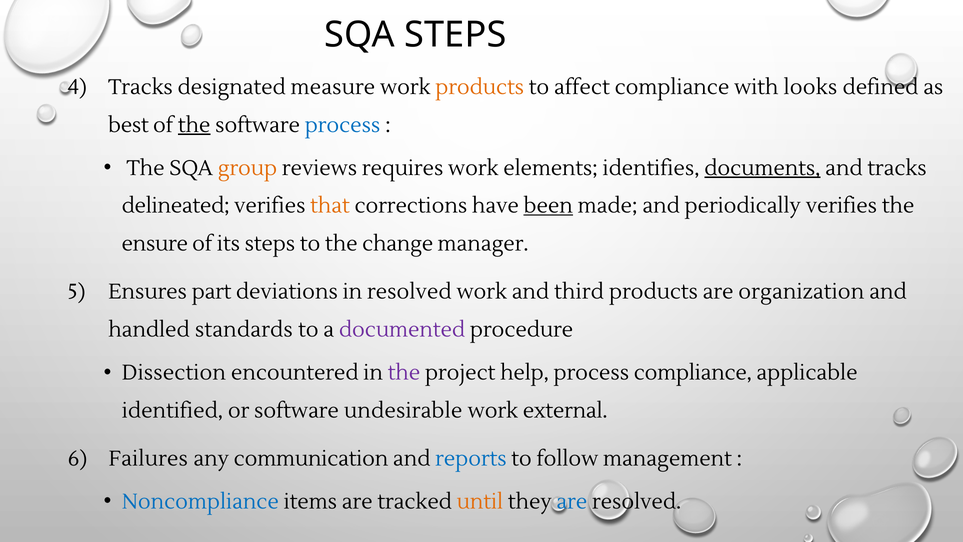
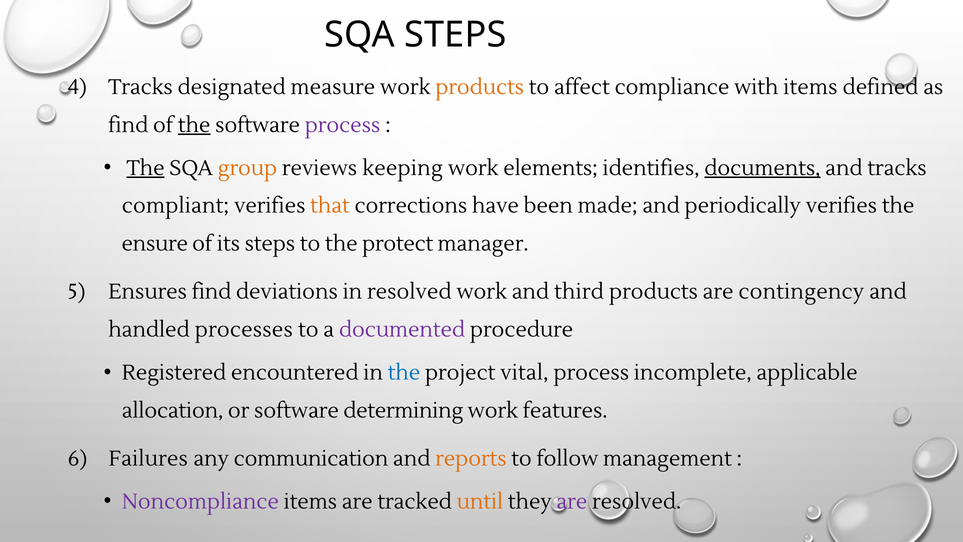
with looks: looks -> items
best at (128, 125): best -> find
process at (343, 125) colour: blue -> purple
The at (146, 168) underline: none -> present
requires: requires -> keeping
delineated: delineated -> compliant
been underline: present -> none
change: change -> protect
Ensures part: part -> find
organization: organization -> contingency
standards: standards -> processes
Dissection: Dissection -> Registered
the at (404, 373) colour: purple -> blue
help: help -> vital
process compliance: compliance -> incomplete
identified: identified -> allocation
undesirable: undesirable -> determining
external: external -> features
reports colour: blue -> orange
Noncompliance colour: blue -> purple
are at (572, 501) colour: blue -> purple
